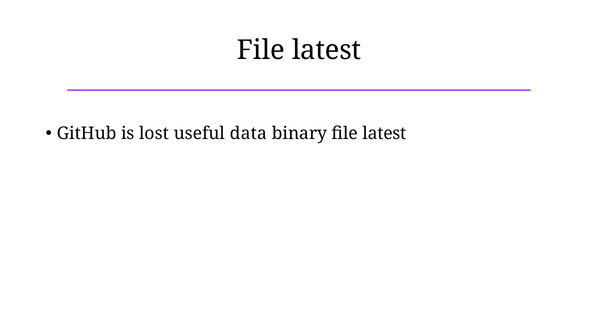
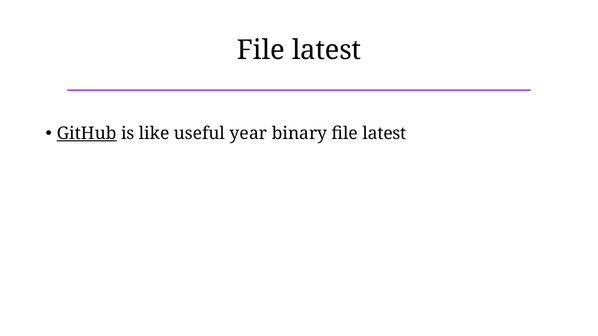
GitHub underline: none -> present
lost: lost -> like
data: data -> year
